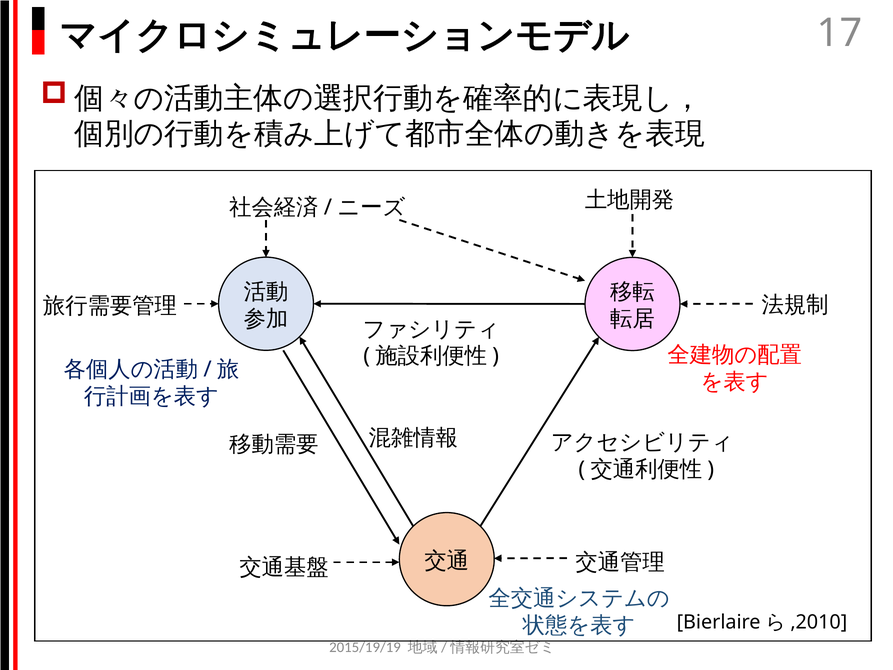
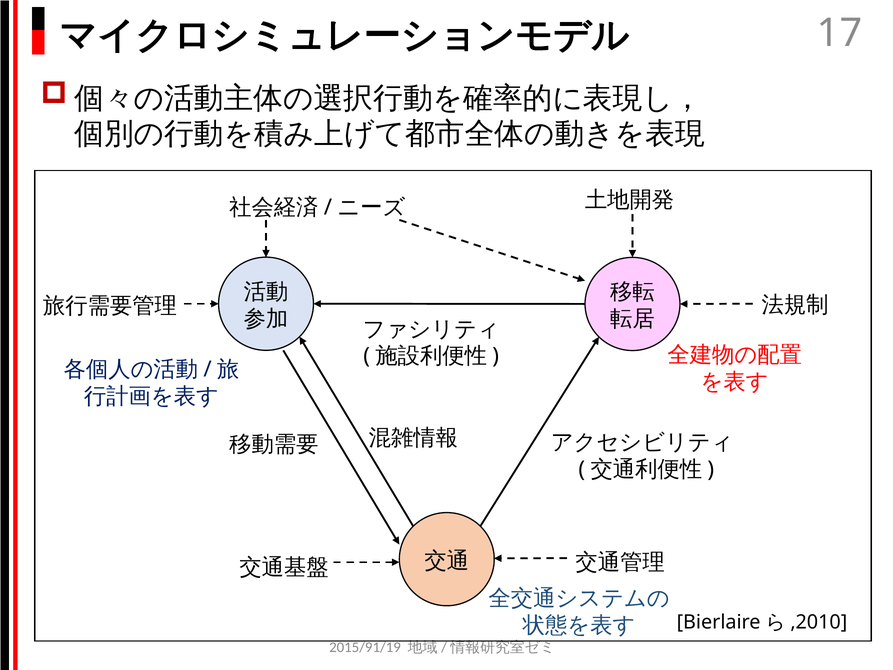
2015/19/19: 2015/19/19 -> 2015/91/19
